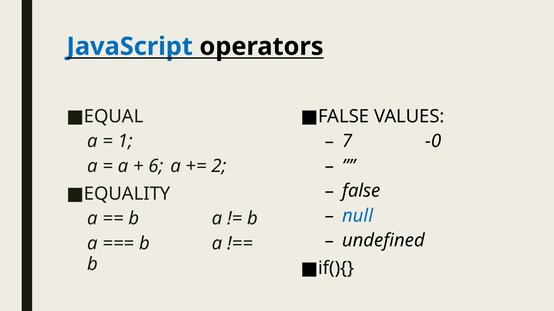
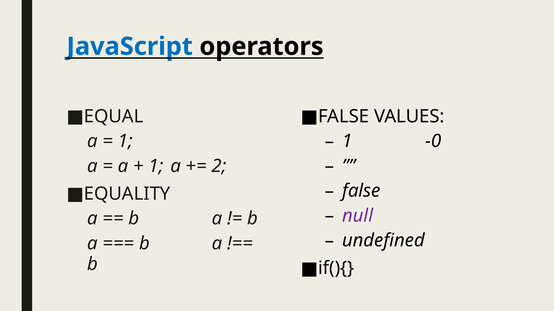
7 at (347, 141): 7 -> 1
6 at (156, 166): 6 -> 1
null colour: blue -> purple
